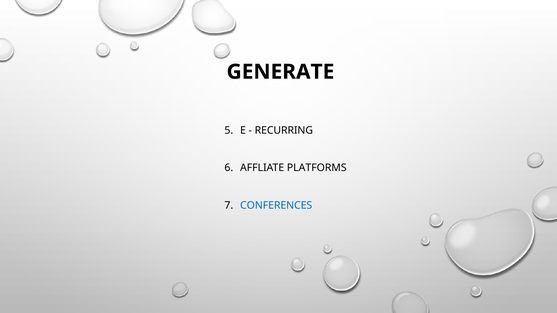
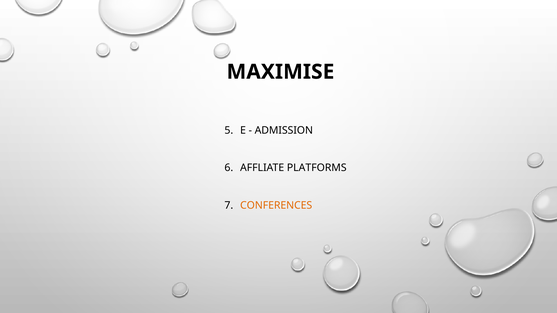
GENERATE: GENERATE -> MAXIMISE
RECURRING: RECURRING -> ADMISSION
CONFERENCES colour: blue -> orange
